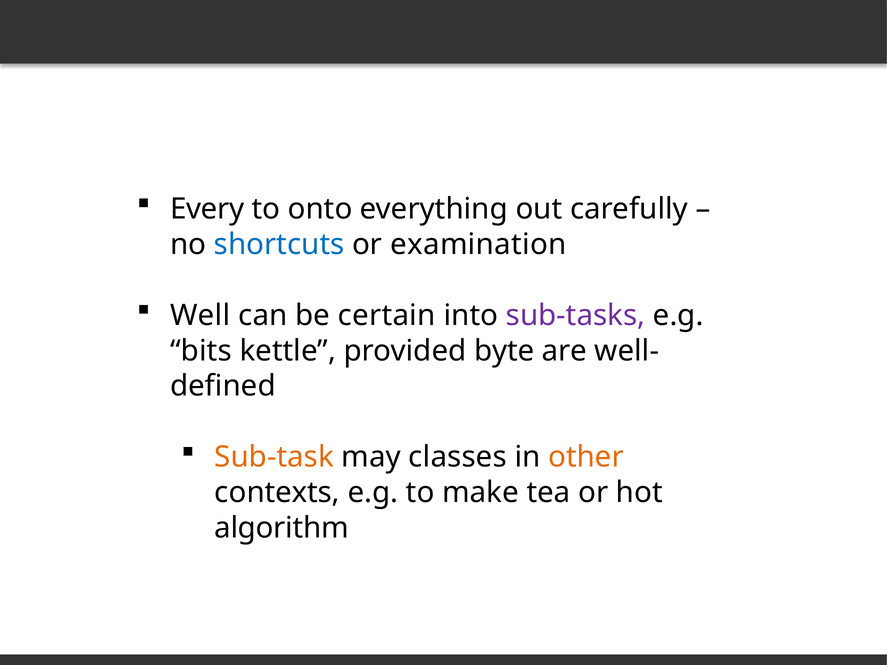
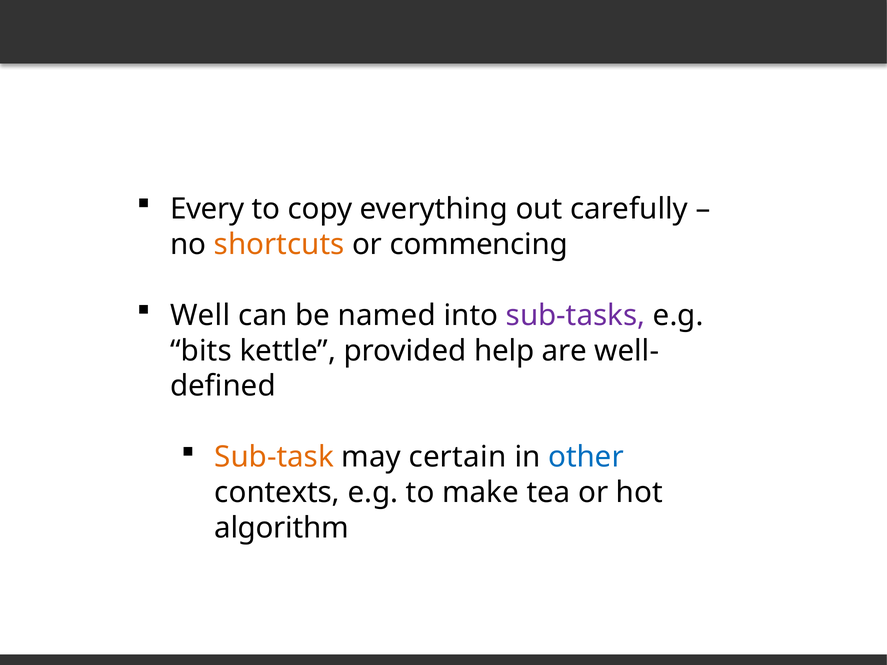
onto: onto -> copy
shortcuts colour: blue -> orange
examination: examination -> commencing
certain: certain -> named
byte: byte -> help
classes: classes -> certain
other colour: orange -> blue
